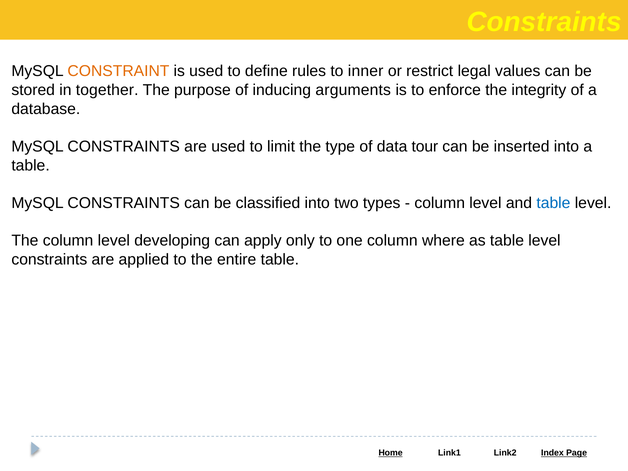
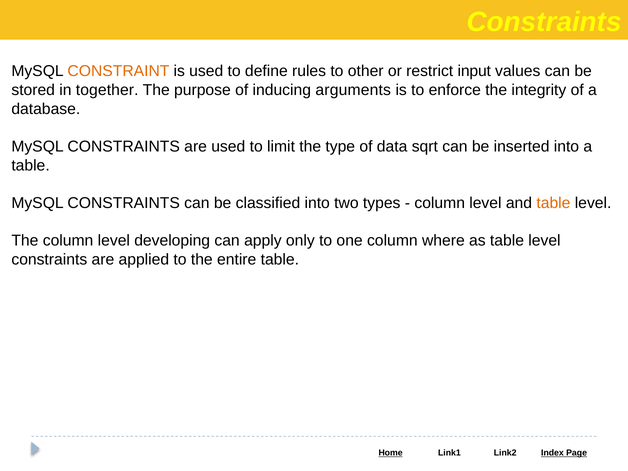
inner: inner -> other
legal: legal -> input
tour: tour -> sqrt
table at (553, 203) colour: blue -> orange
